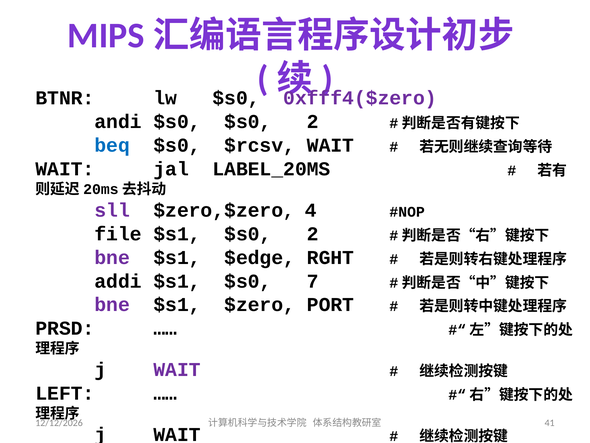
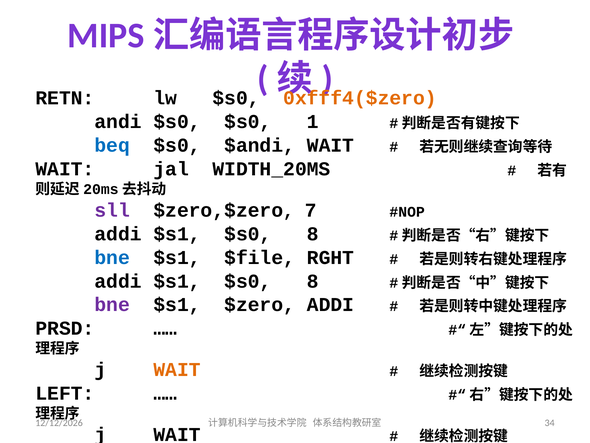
BTNR: BTNR -> RETN
0xfff4($zero colour: purple -> orange
$s0 $s0 2: 2 -> 1
$rcsv: $rcsv -> $andi
LABEL_20MS: LABEL_20MS -> WIDTH_20MS
4: 4 -> 7
file at (118, 234): file -> addi
2 at (313, 234): 2 -> 8
bne at (112, 257) colour: purple -> blue
$edge: $edge -> $file
7 at (313, 281): 7 -> 8
$zero PORT: PORT -> ADDI
WAIT at (177, 369) colour: purple -> orange
41: 41 -> 34
